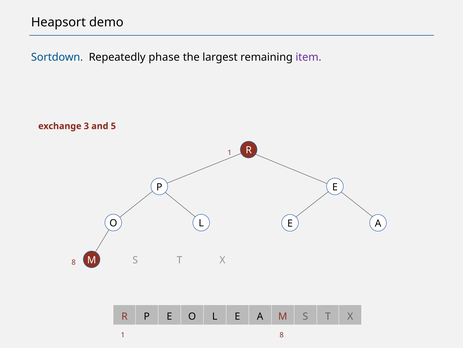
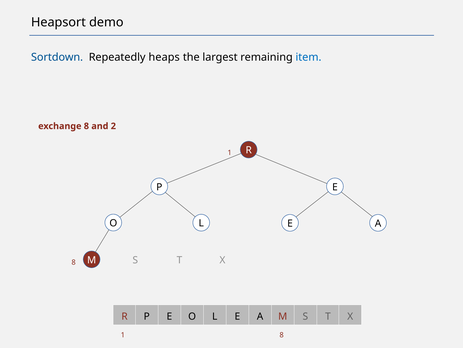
phase: phase -> heaps
item colour: purple -> blue
exchange 3: 3 -> 8
5: 5 -> 2
